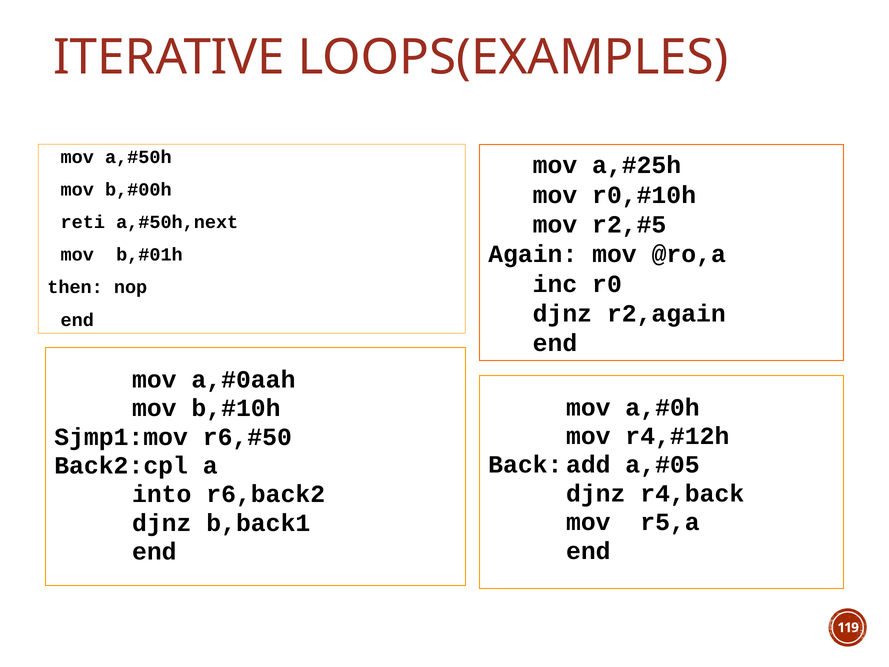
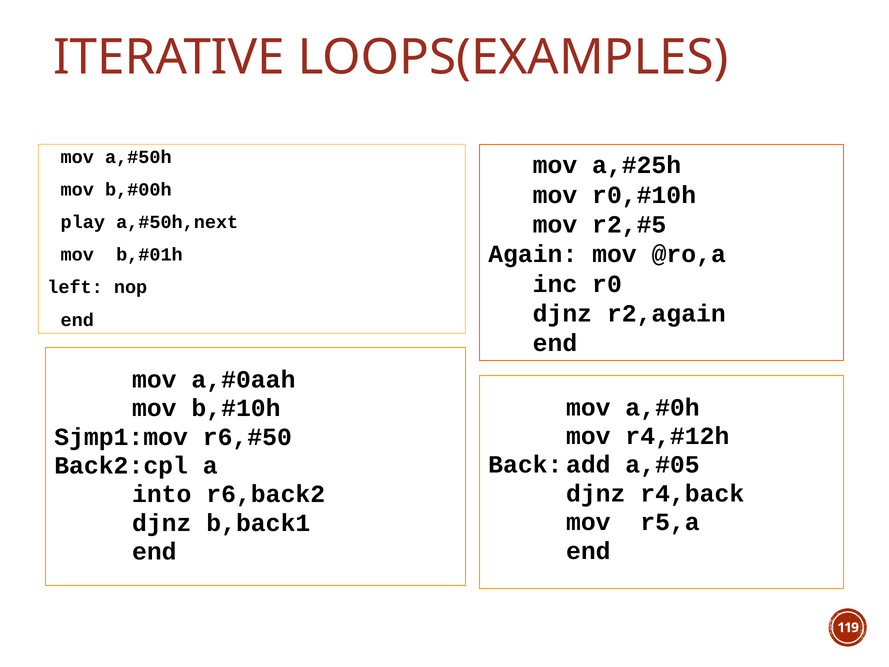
reti: reti -> play
then: then -> left
